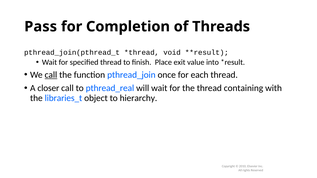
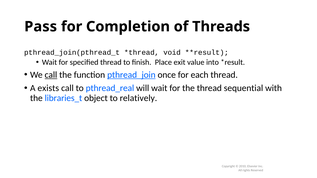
pthread_join underline: none -> present
closer: closer -> exists
containing: containing -> sequential
hierarchy: hierarchy -> relatively
